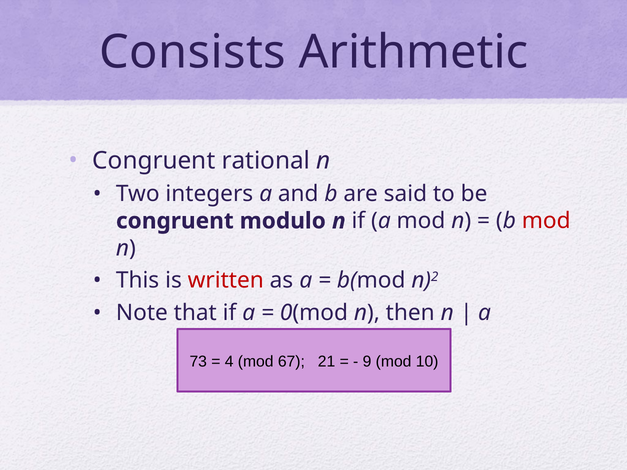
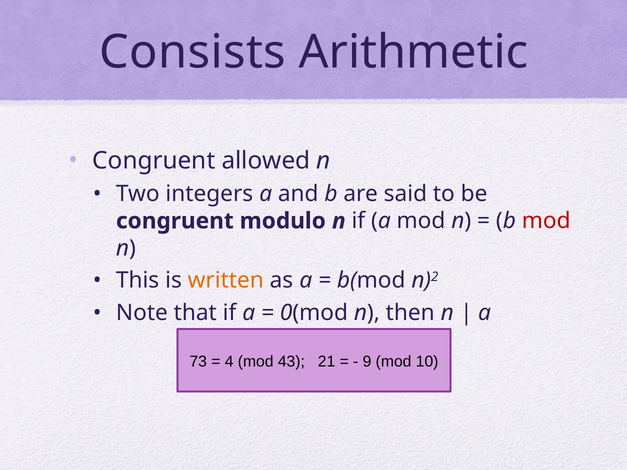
rational: rational -> allowed
written colour: red -> orange
67: 67 -> 43
